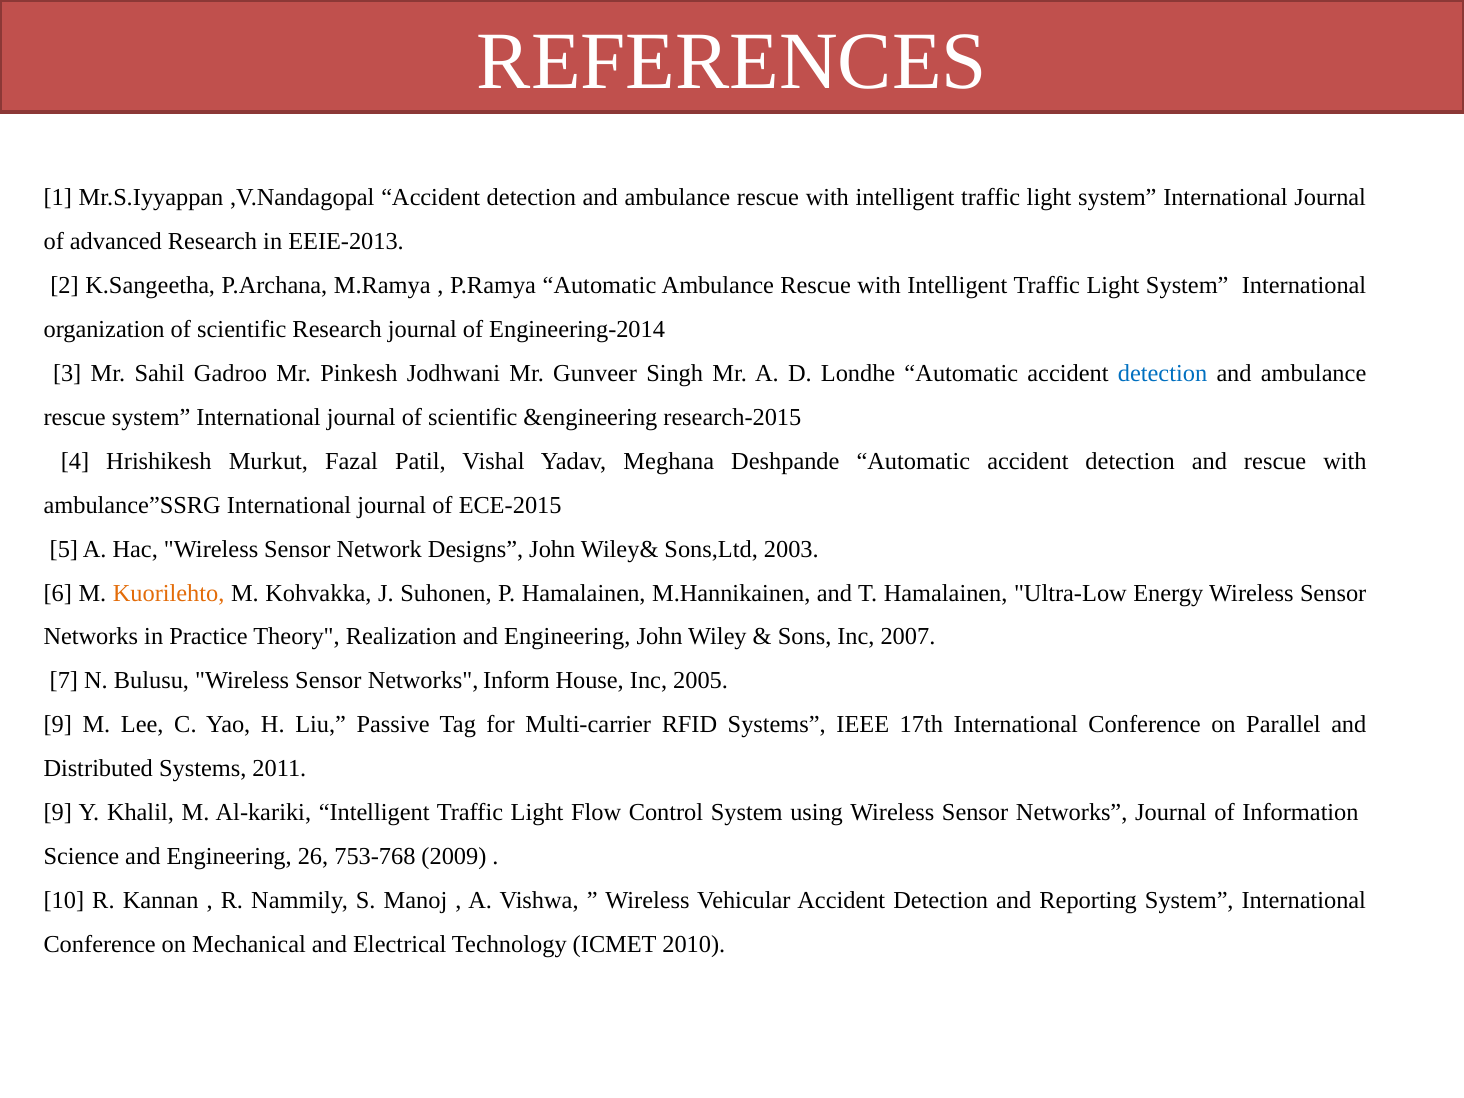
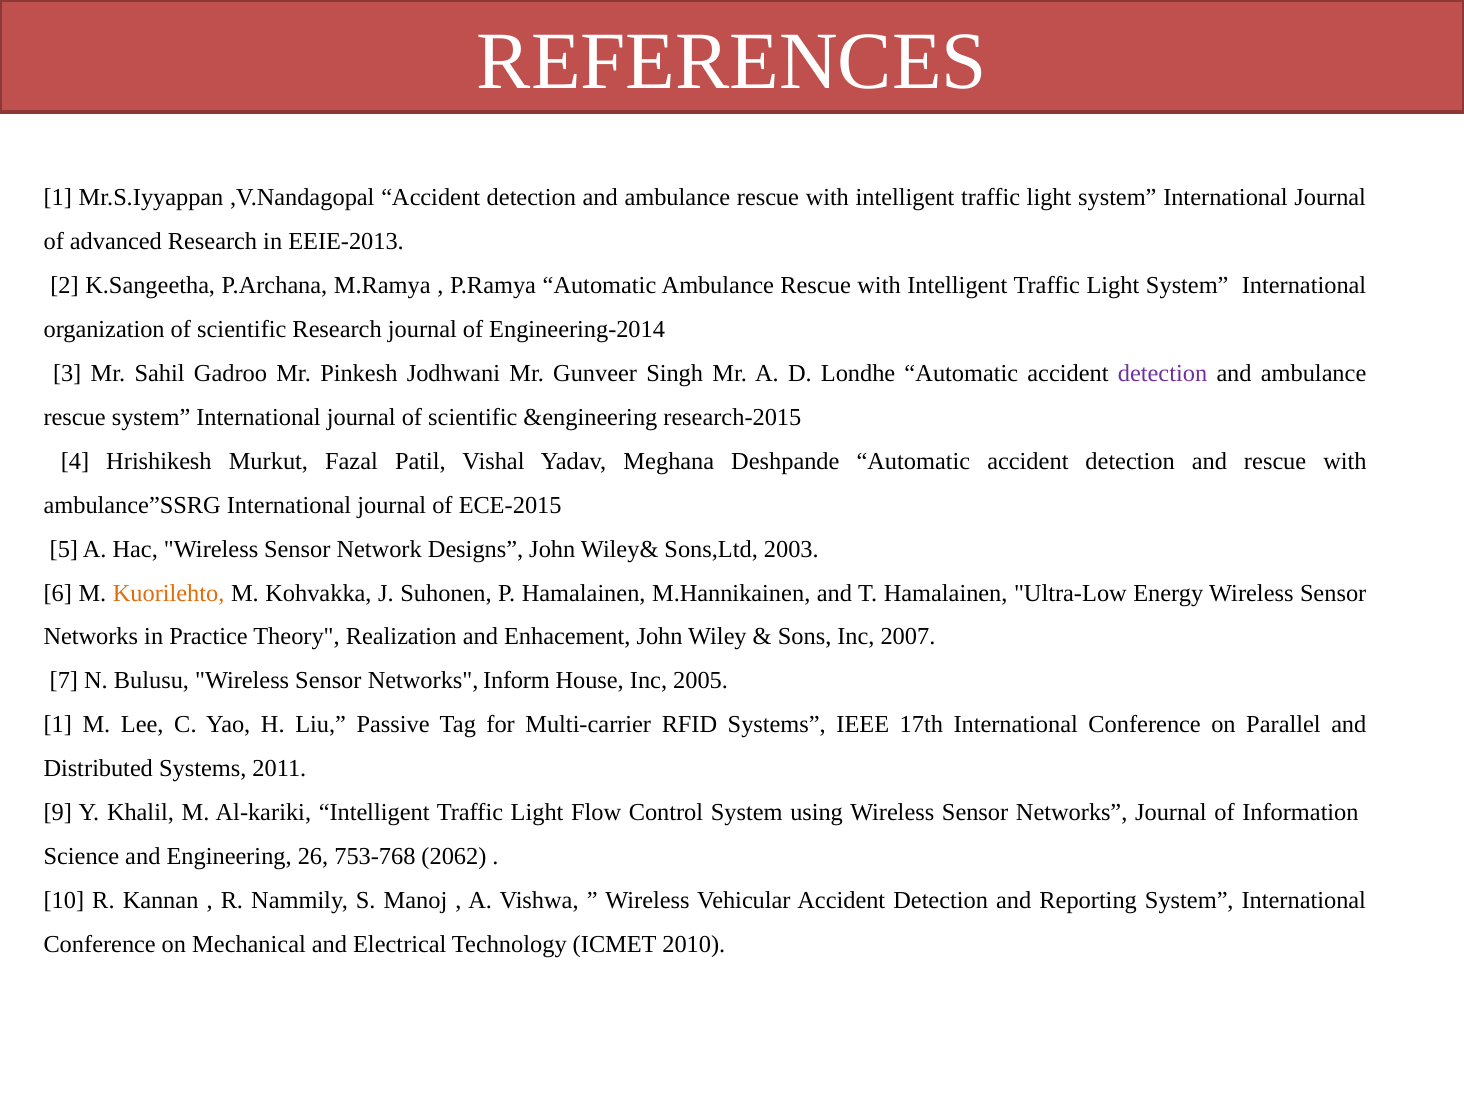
detection at (1163, 373) colour: blue -> purple
Realization and Engineering: Engineering -> Enhacement
9 at (58, 725): 9 -> 1
2009: 2009 -> 2062
